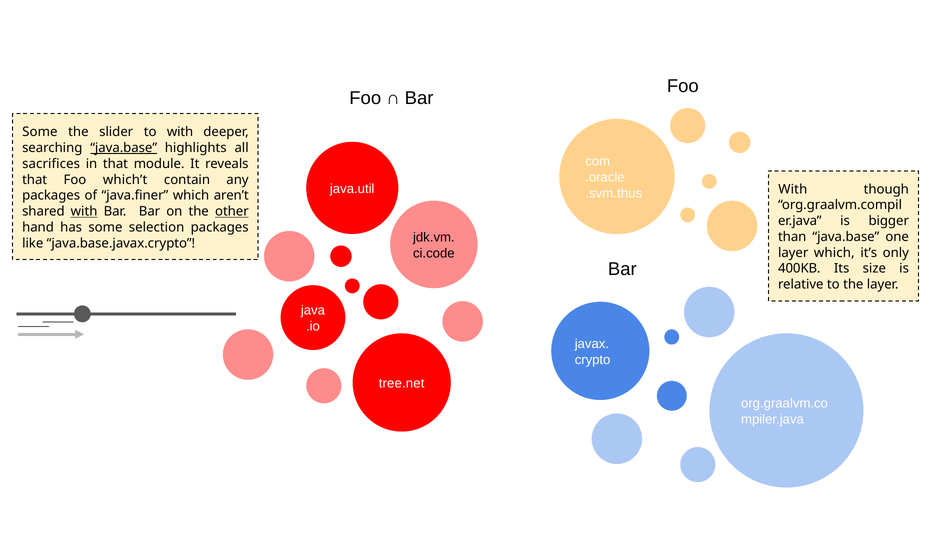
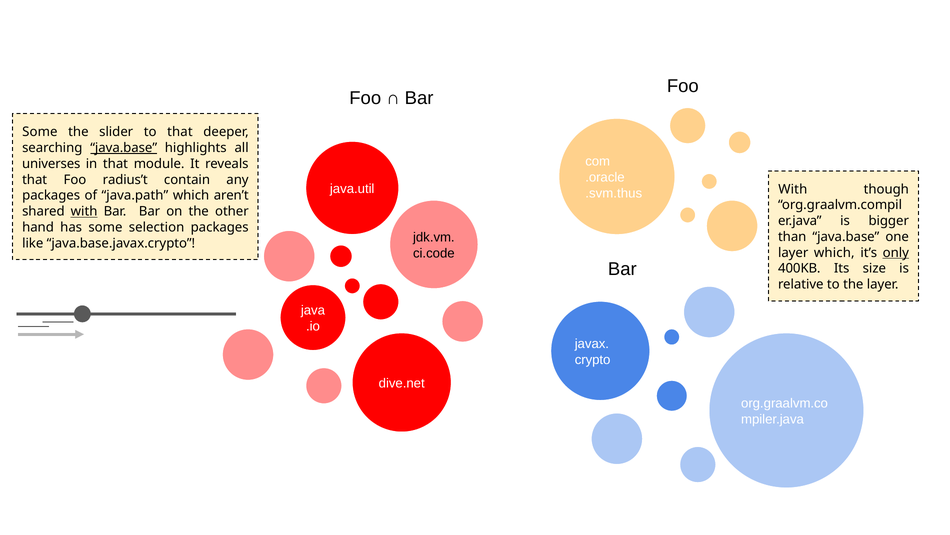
to with: with -> that
sacrifices: sacrifices -> universes
which’t: which’t -> radius’t
java.finer: java.finer -> java.path
other underline: present -> none
only underline: none -> present
tree.net: tree.net -> dive.net
